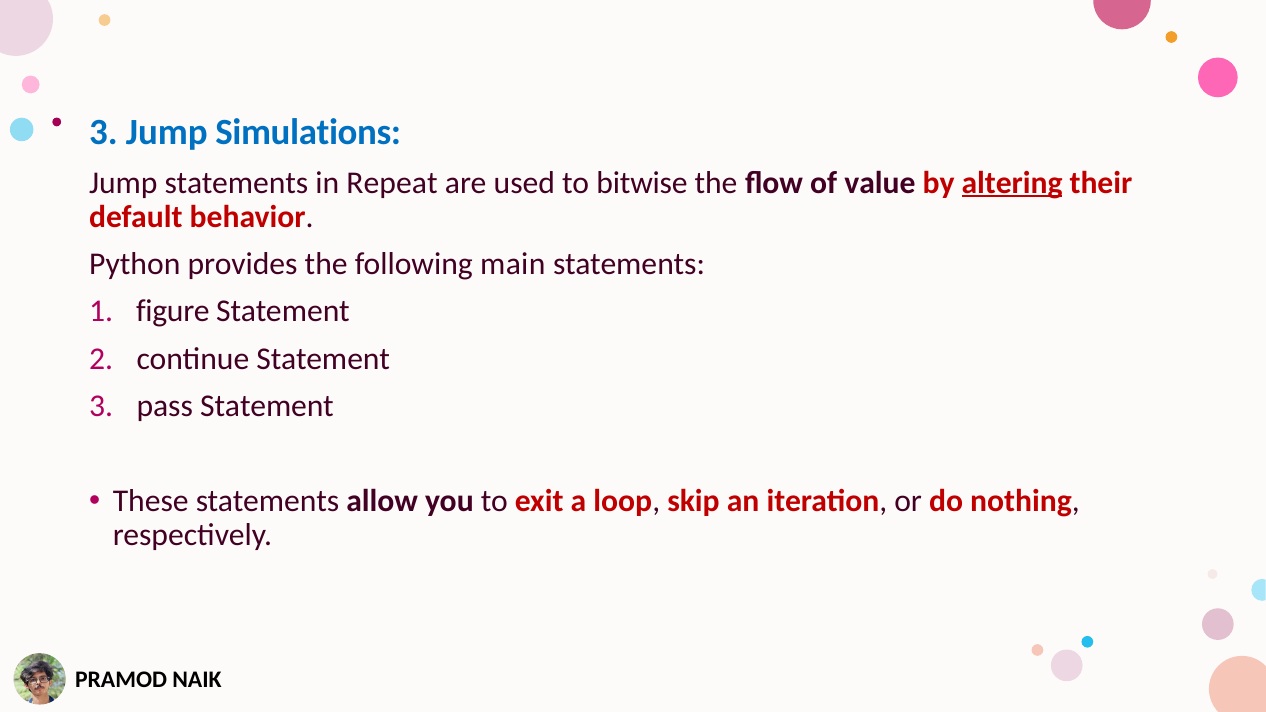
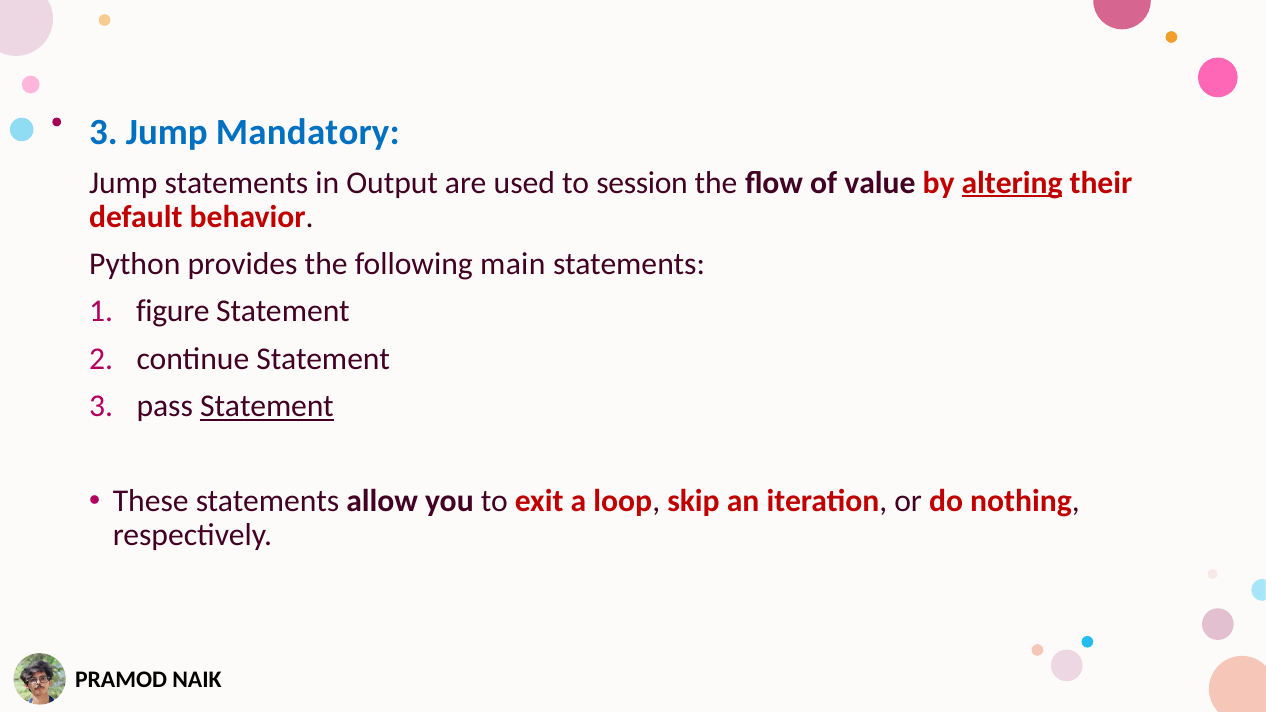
Simulations: Simulations -> Mandatory
Repeat: Repeat -> Output
bitwise: bitwise -> session
Statement at (267, 406) underline: none -> present
